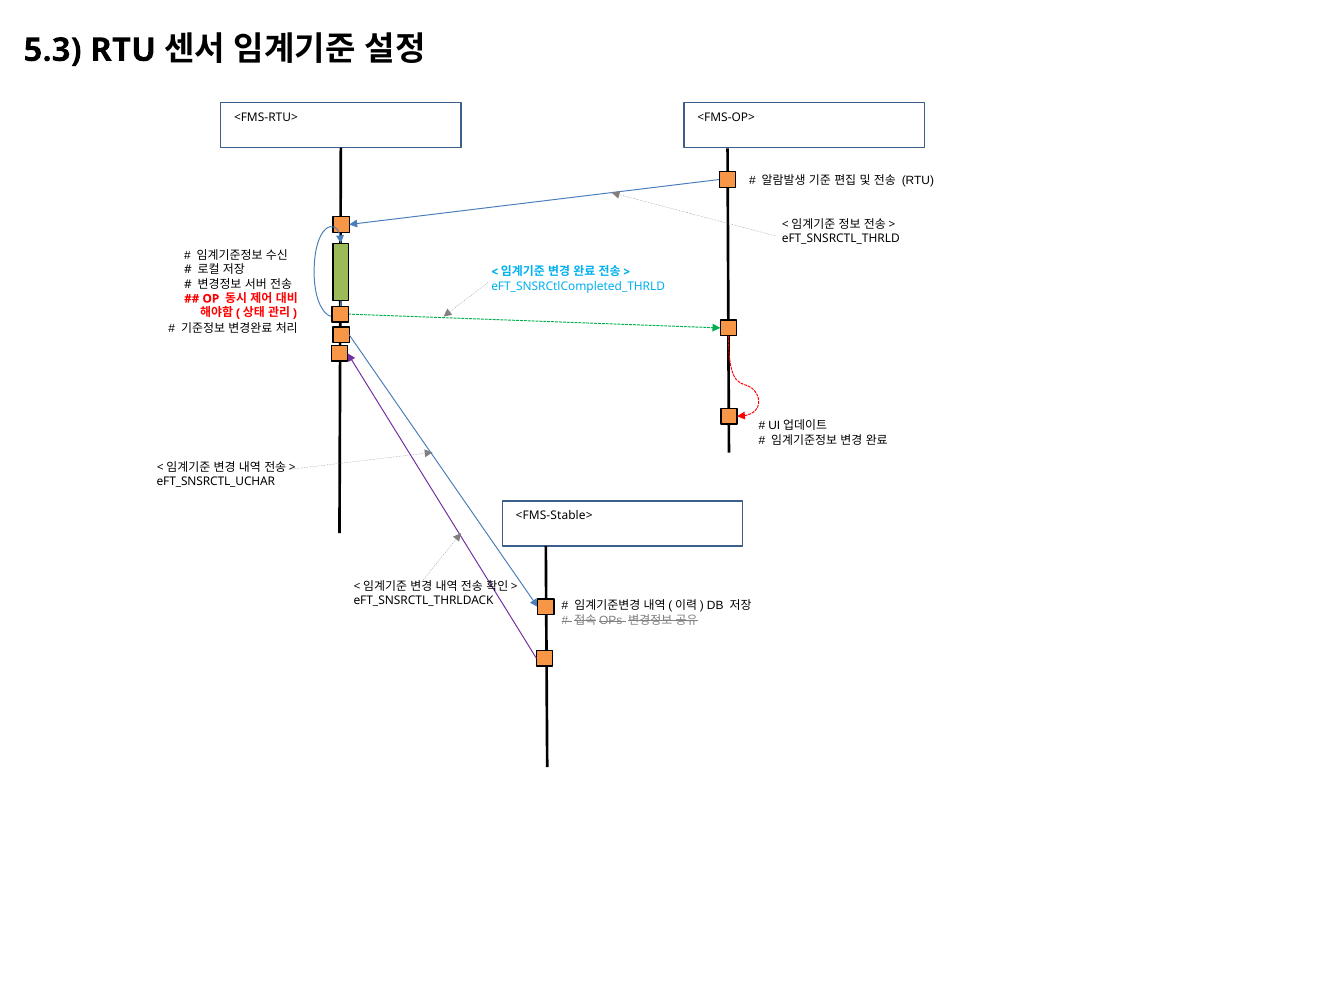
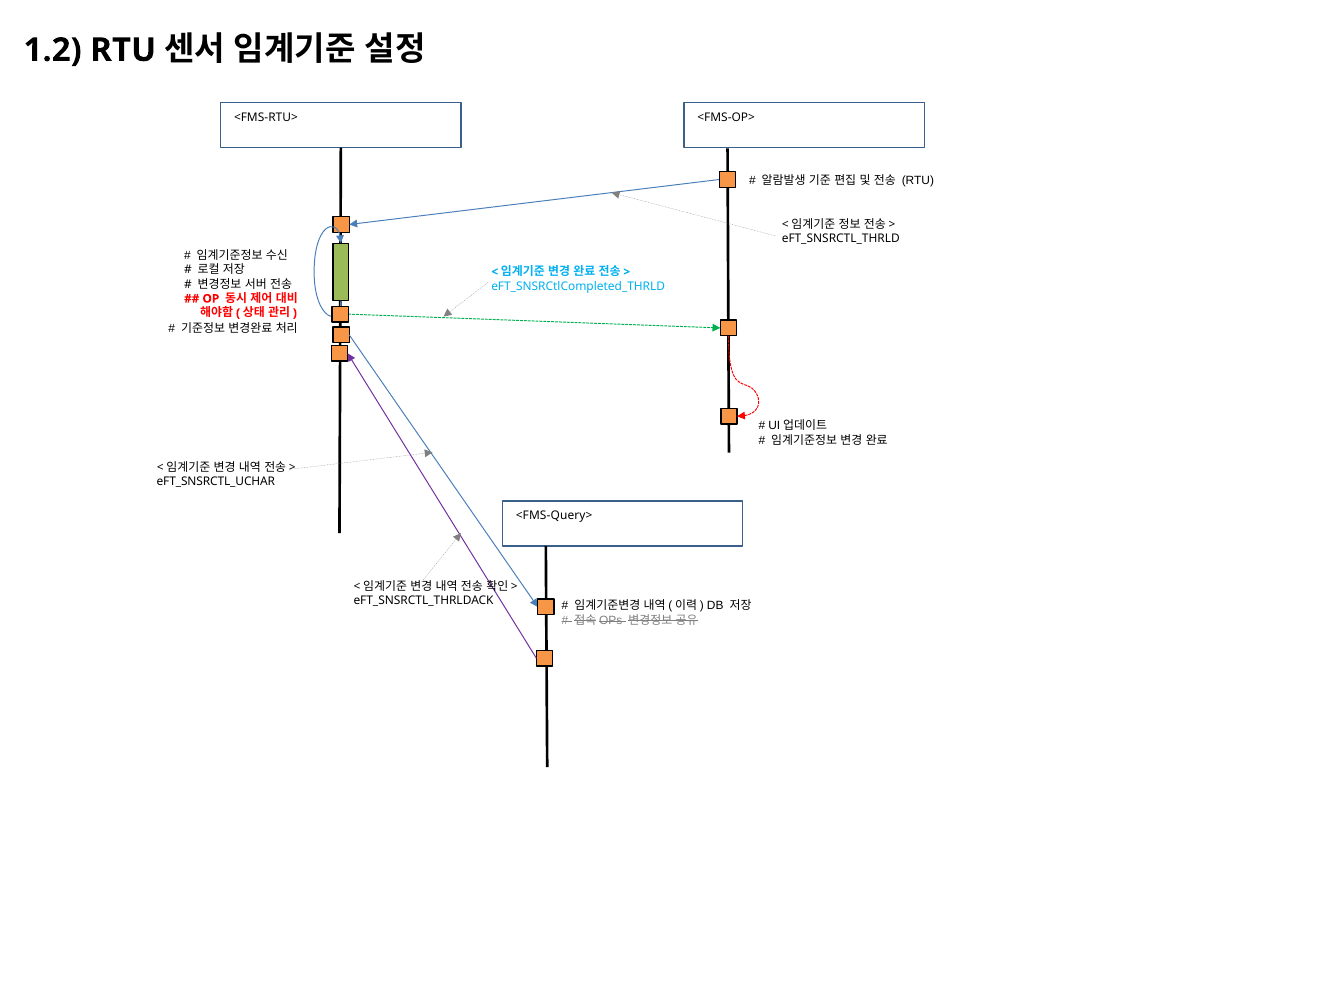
5.3: 5.3 -> 1.2
<FMS-Stable>: <FMS-Stable> -> <FMS-Query>
